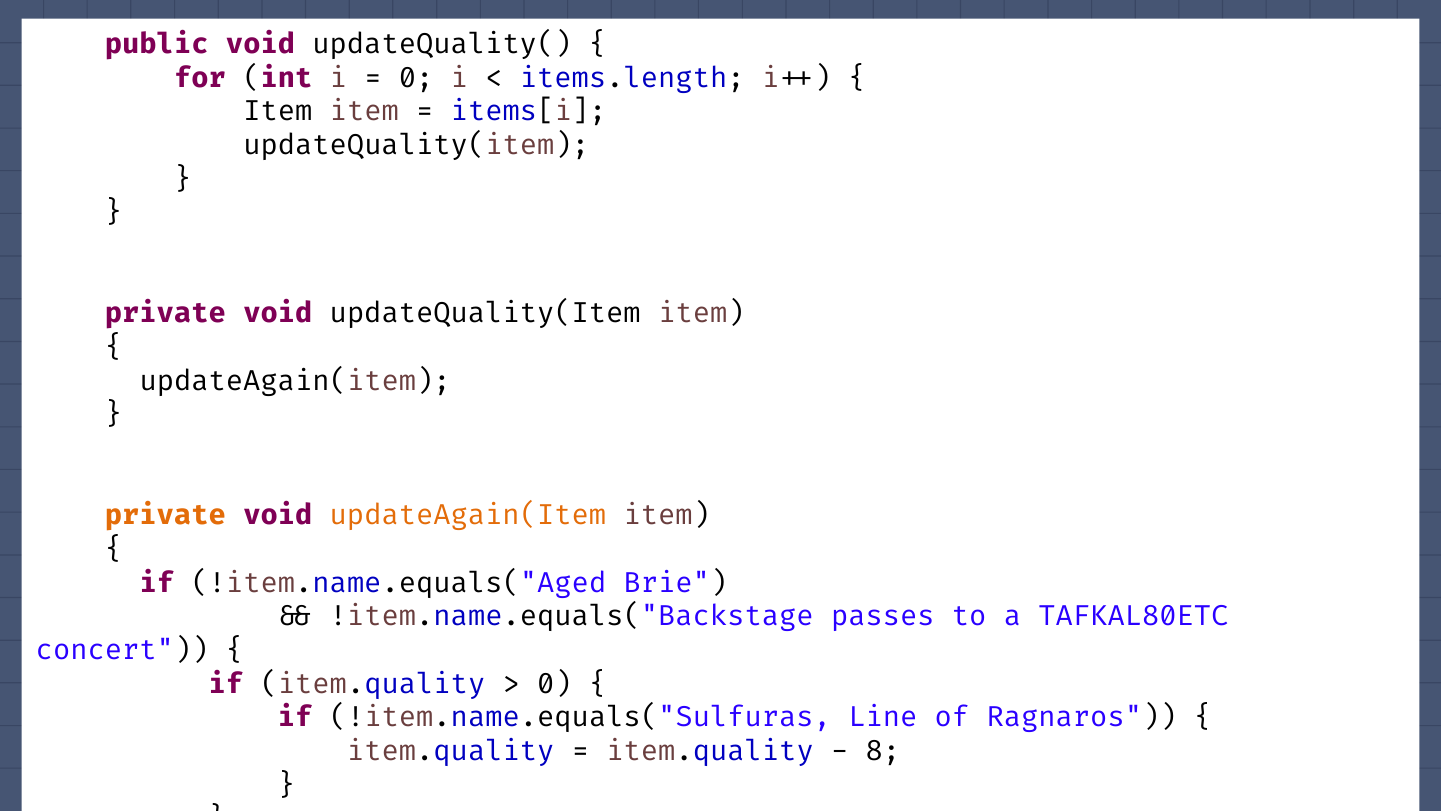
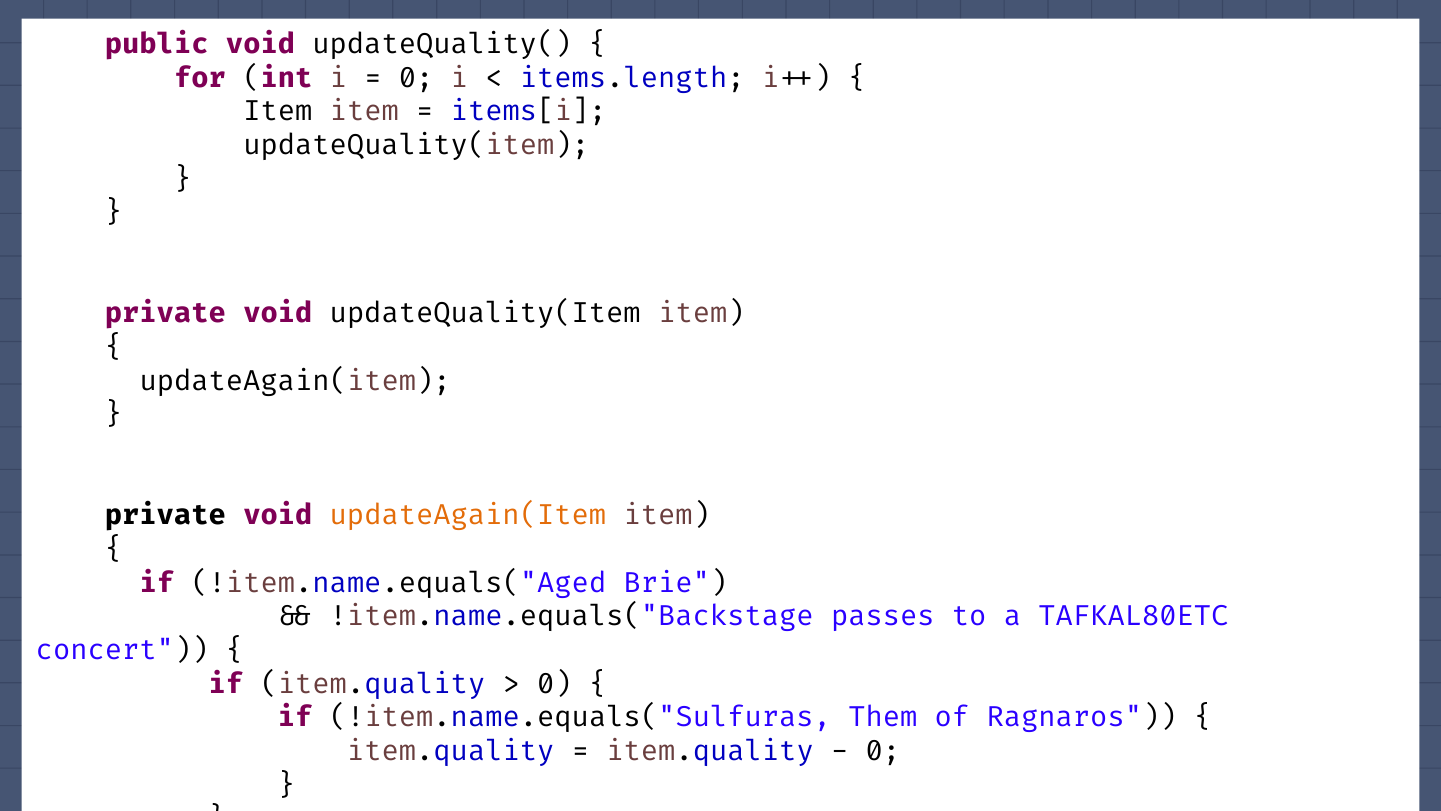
private at (165, 515) colour: orange -> black
Line: Line -> Them
8 at (883, 751): 8 -> 0
